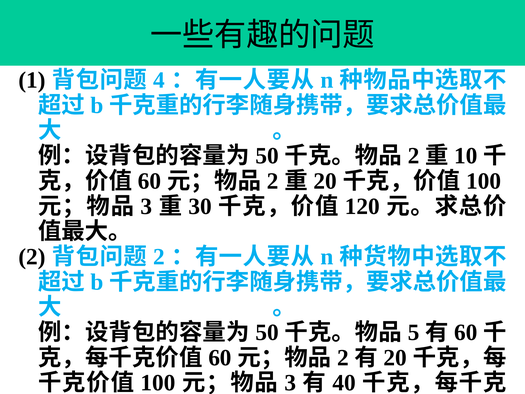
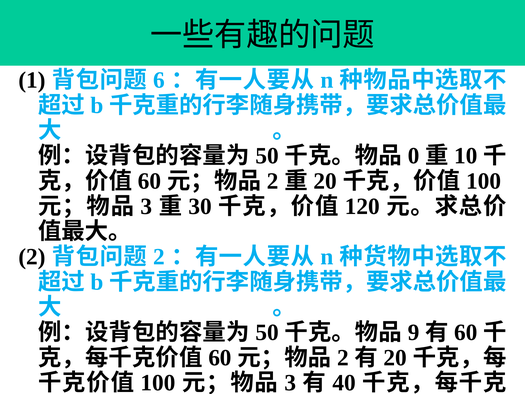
4: 4 -> 6
2 at (414, 156): 2 -> 0
5: 5 -> 9
